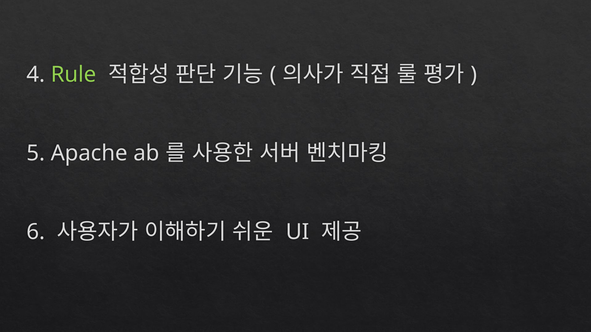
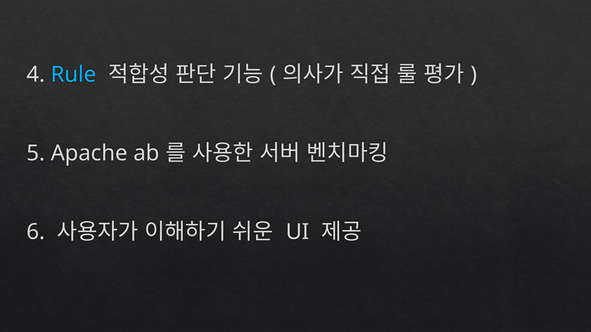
Rule colour: light green -> light blue
